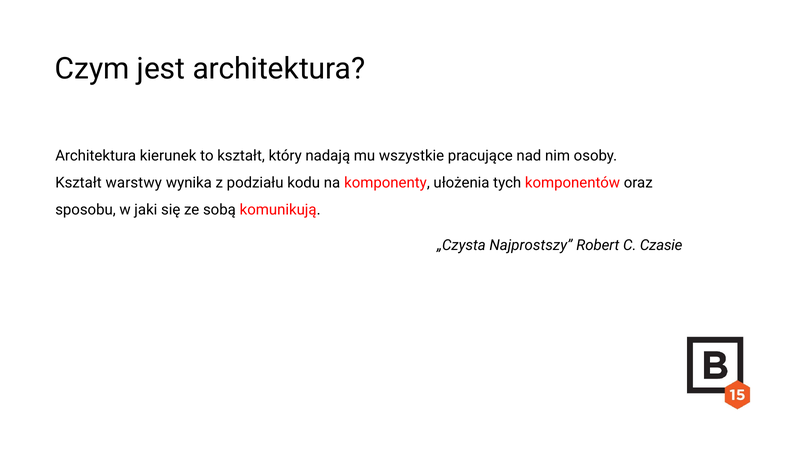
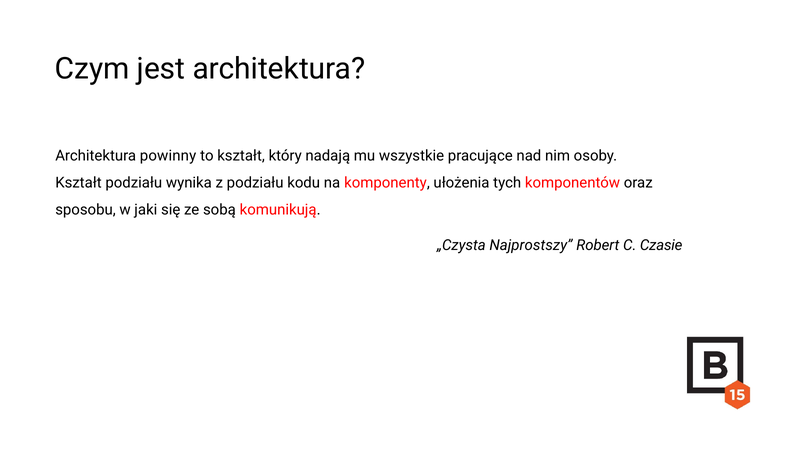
kierunek: kierunek -> powinny
Kształt warstwy: warstwy -> podziału
